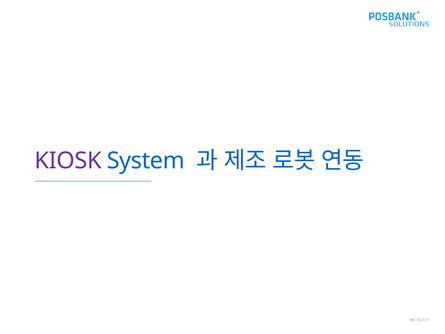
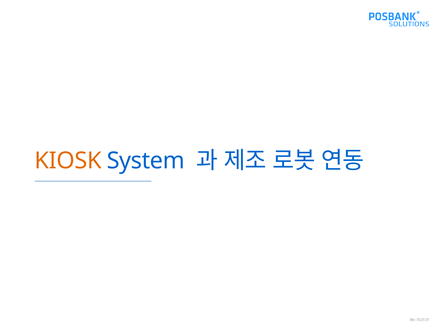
KIOSK colour: purple -> orange
